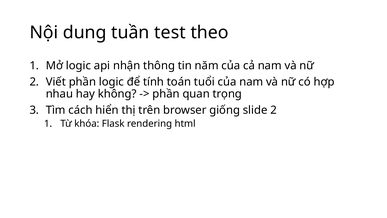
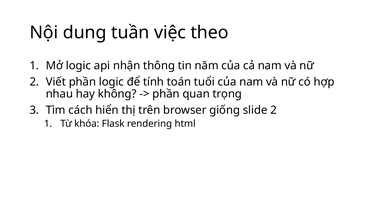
test: test -> việc
